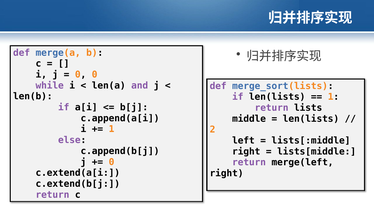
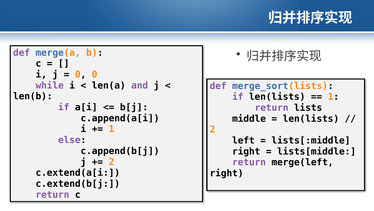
0 at (112, 161): 0 -> 2
